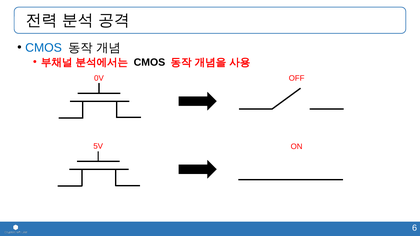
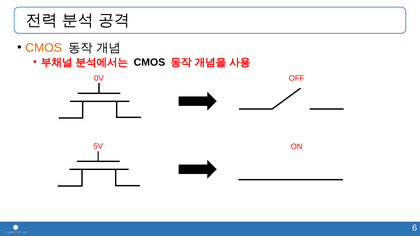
CMOS at (44, 48) colour: blue -> orange
